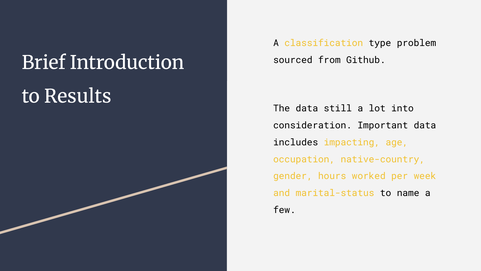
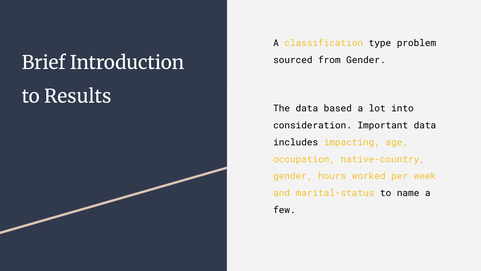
from Github: Github -> Gender
still: still -> based
